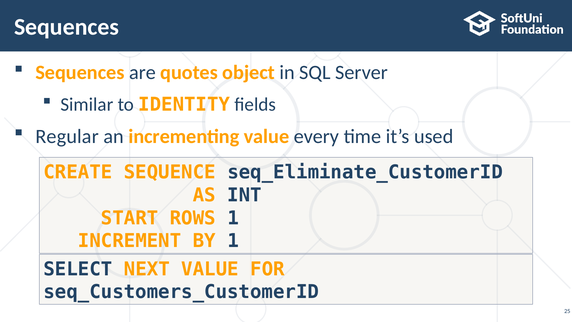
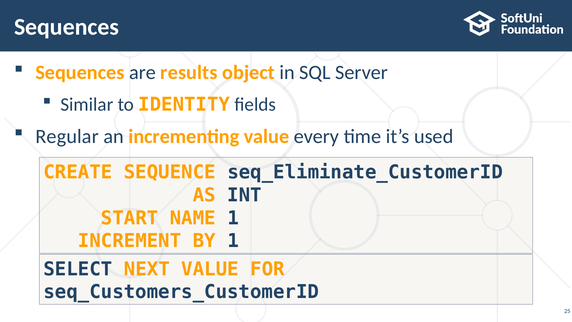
quotes: quotes -> results
ROWS: ROWS -> NAME
